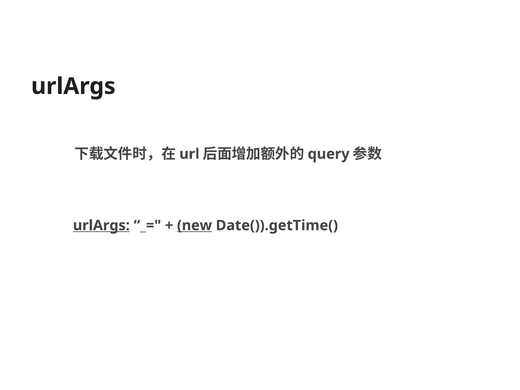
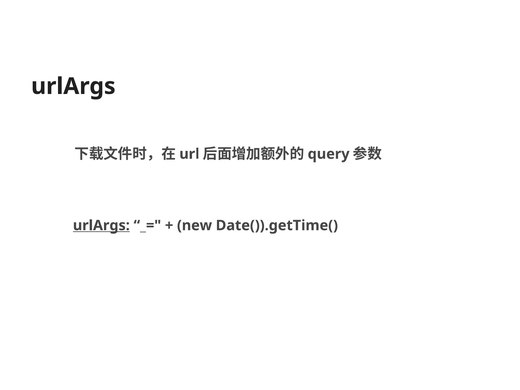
new underline: present -> none
